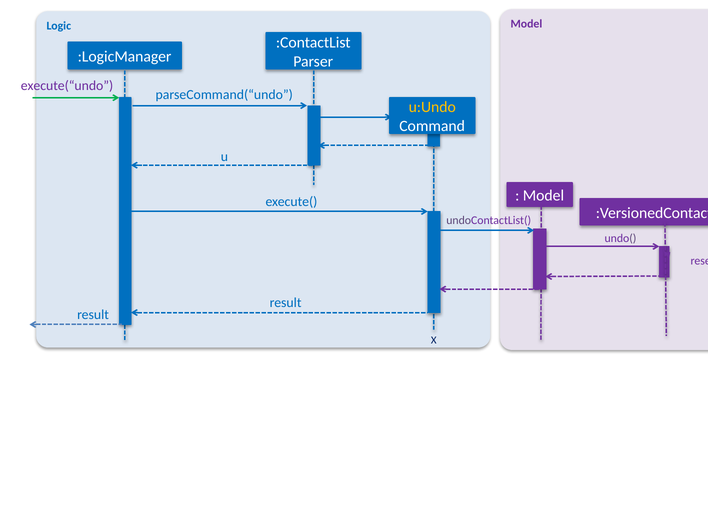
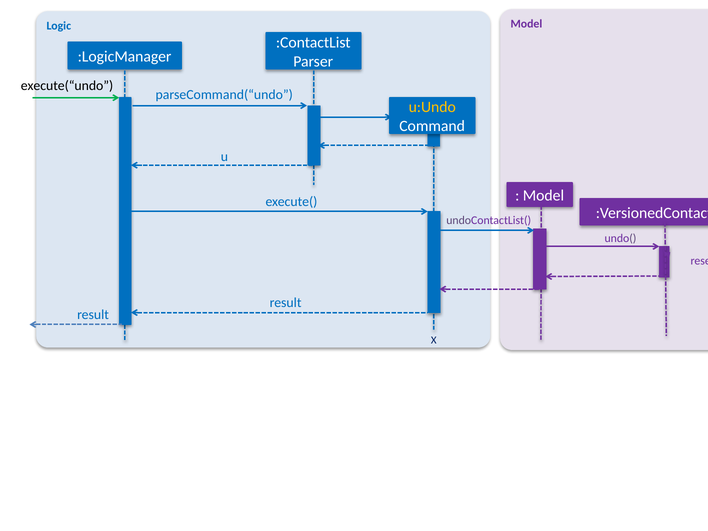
execute(“undo colour: purple -> black
